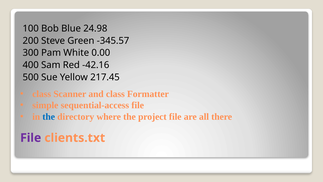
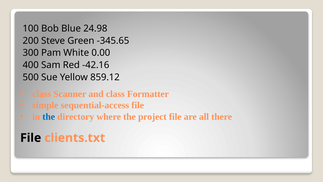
-345.57: -345.57 -> -345.65
217.45: 217.45 -> 859.12
File at (31, 138) colour: purple -> black
